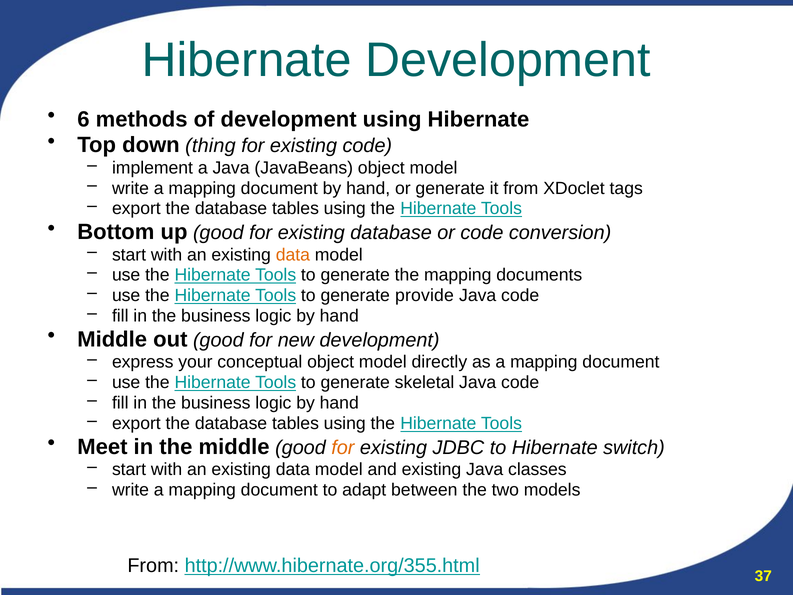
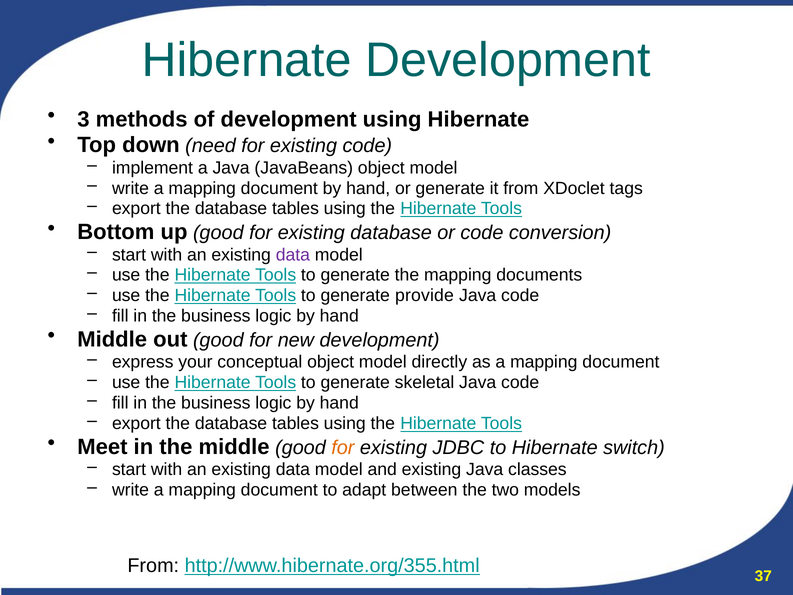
6: 6 -> 3
thing: thing -> need
data at (293, 255) colour: orange -> purple
